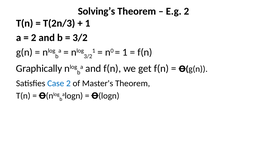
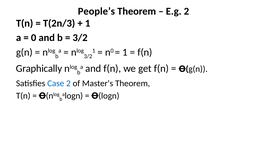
Solving’s: Solving’s -> People’s
2 at (34, 38): 2 -> 0
